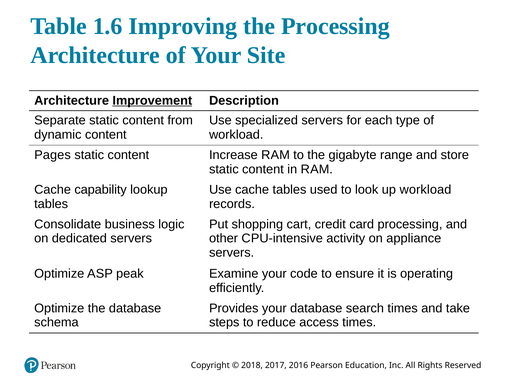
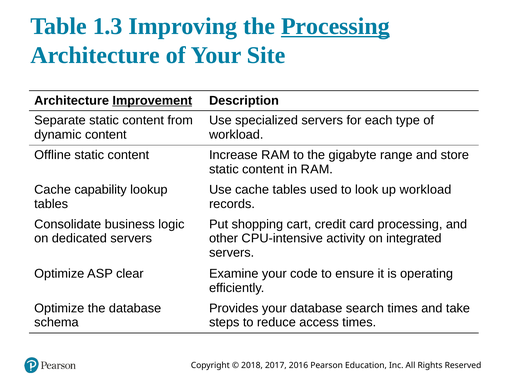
1.6: 1.6 -> 1.3
Processing at (335, 26) underline: none -> present
Pages: Pages -> Offline
appliance: appliance -> integrated
peak: peak -> clear
